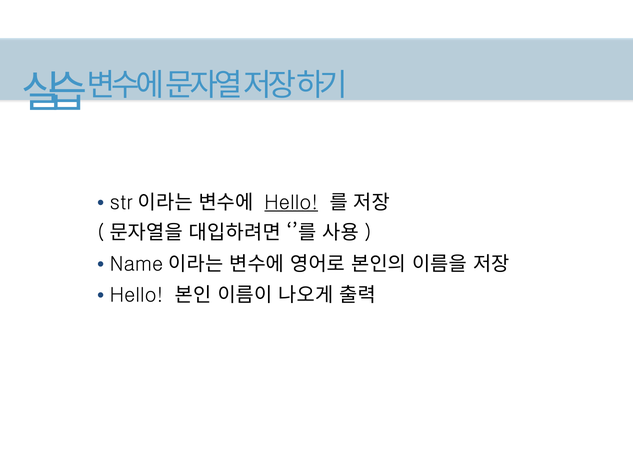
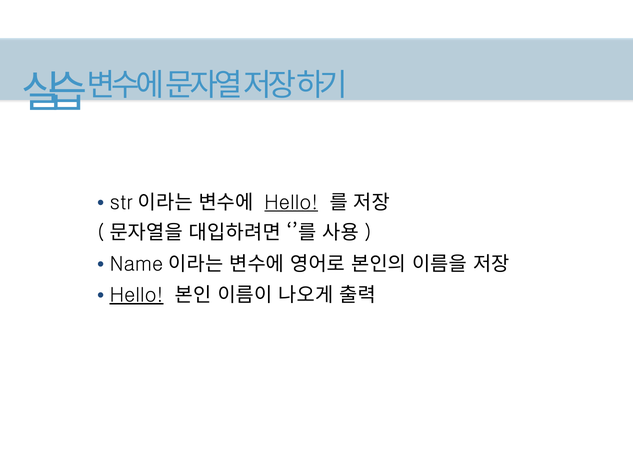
Hello at (137, 295) underline: none -> present
